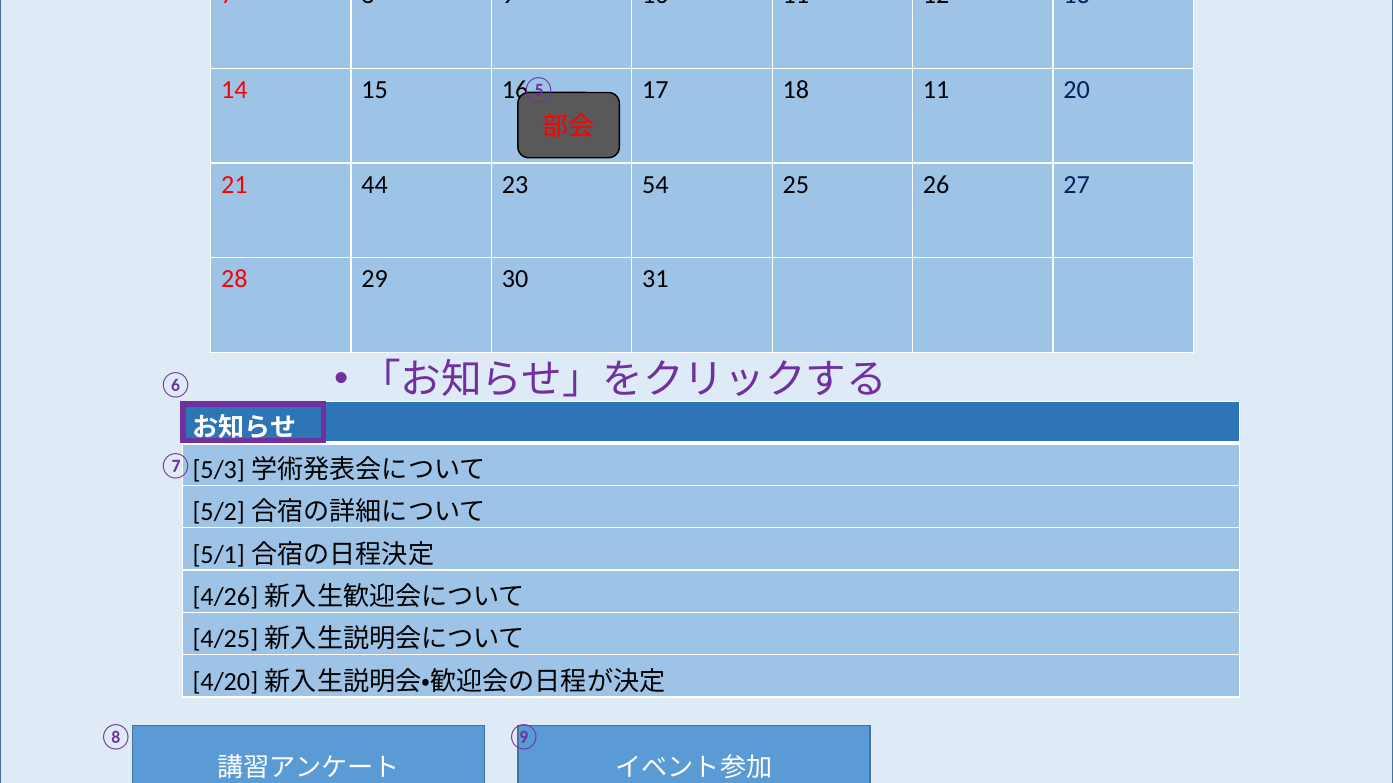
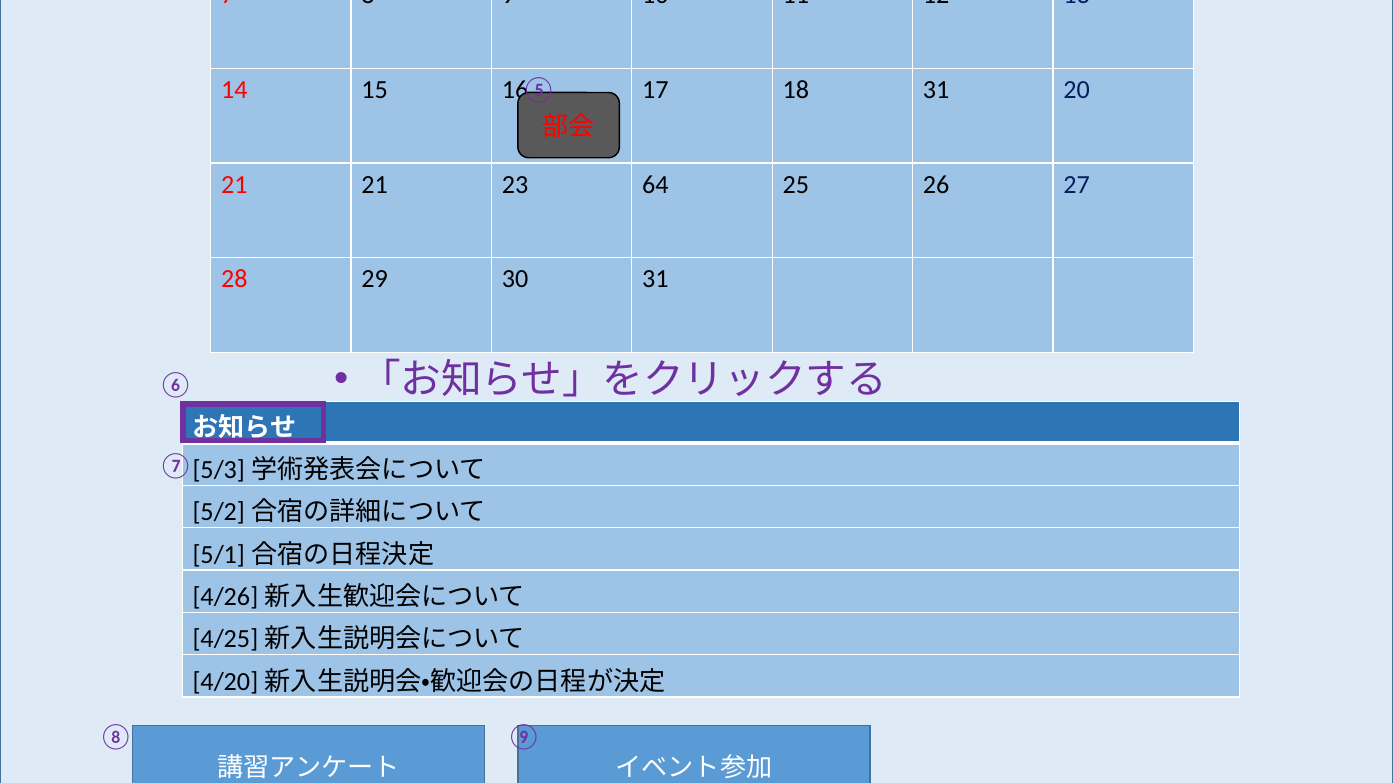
18 11: 11 -> 31
21 44: 44 -> 21
54: 54 -> 64
